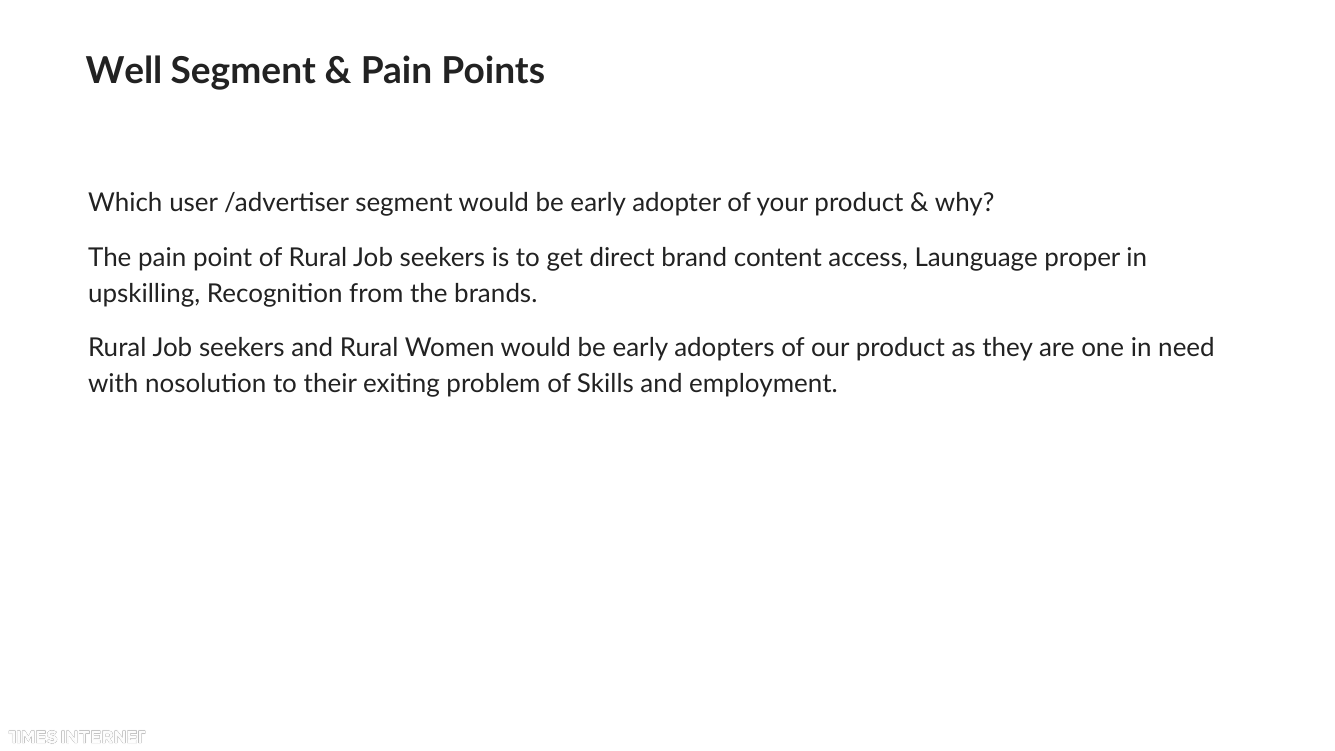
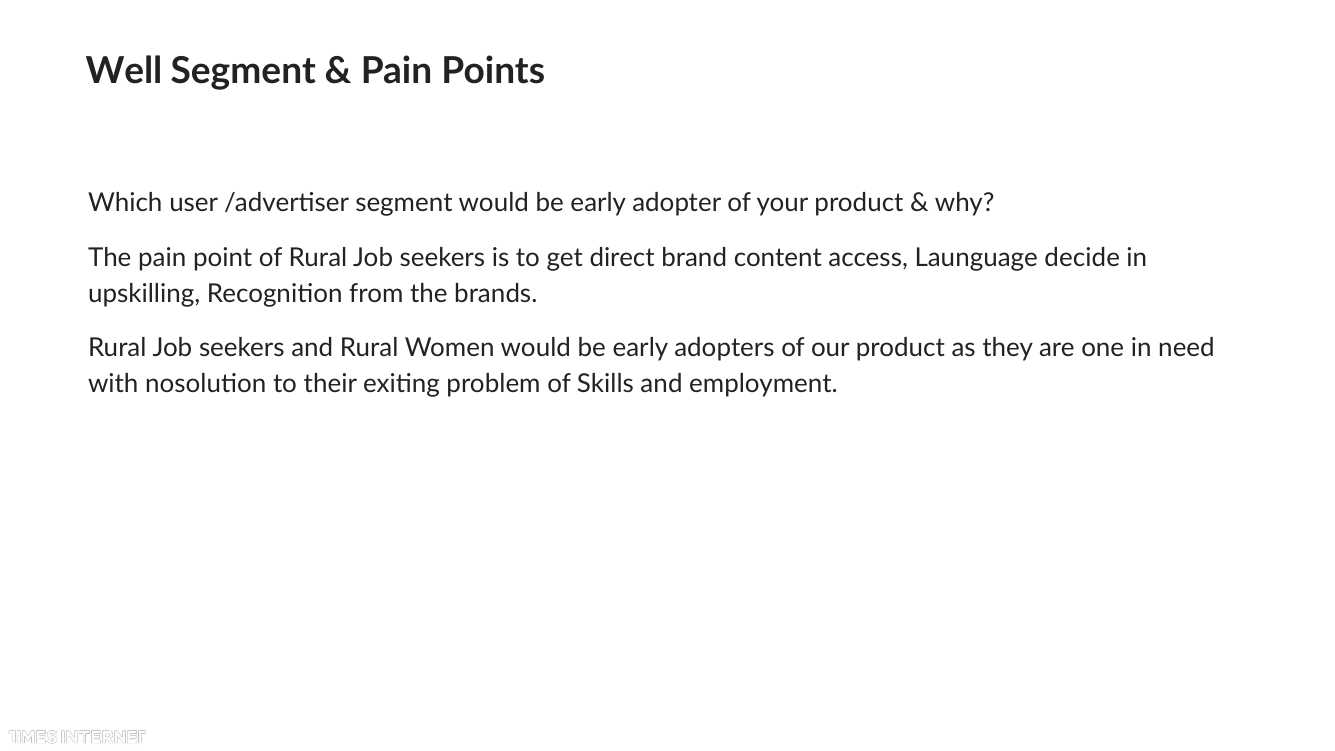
proper: proper -> decide
